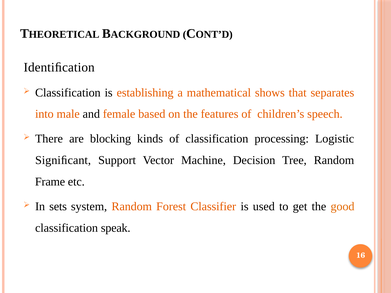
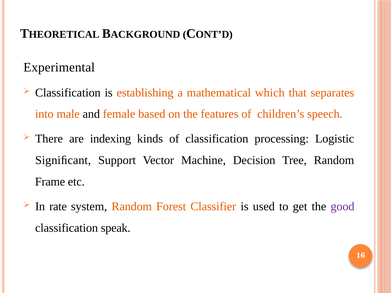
Identiﬁcation: Identiﬁcation -> Experimental
shows: shows -> which
blocking: blocking -> indexing
sets: sets -> rate
good colour: orange -> purple
